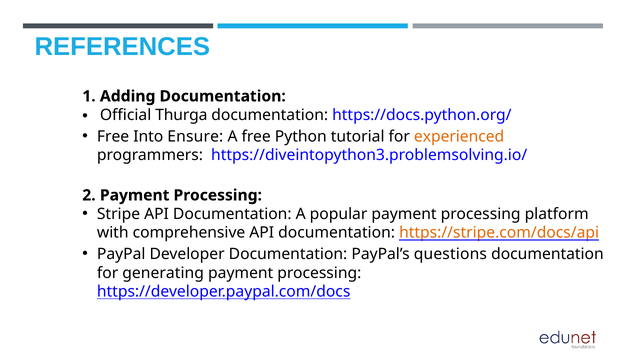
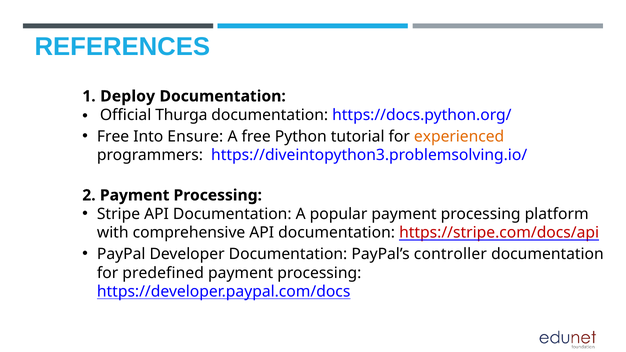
Adding: Adding -> Deploy
https://stripe.com/docs/api colour: orange -> red
questions: questions -> controller
generating: generating -> predefined
